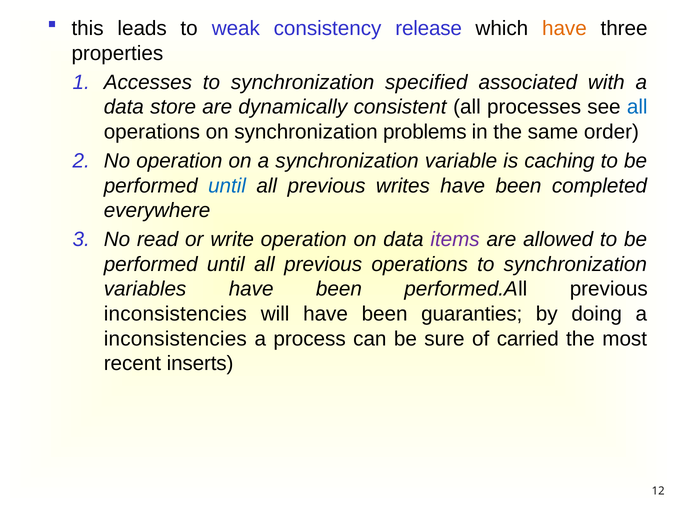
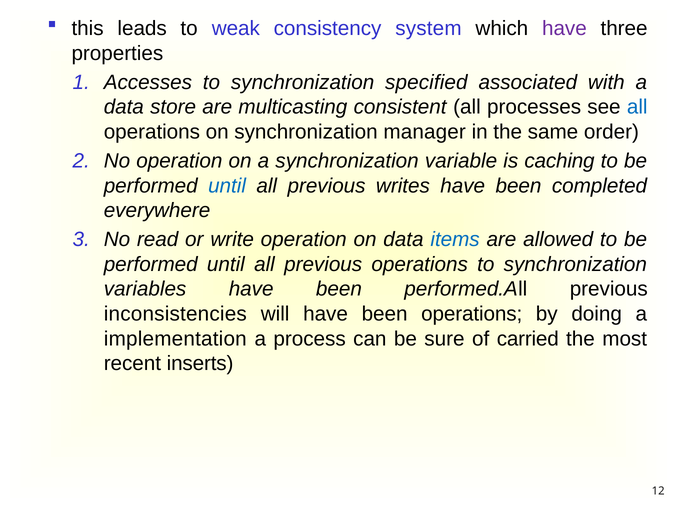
release: release -> system
have at (564, 28) colour: orange -> purple
dynamically: dynamically -> multicasting
problems: problems -> manager
items colour: purple -> blue
been guaranties: guaranties -> operations
inconsistencies at (175, 339): inconsistencies -> implementation
